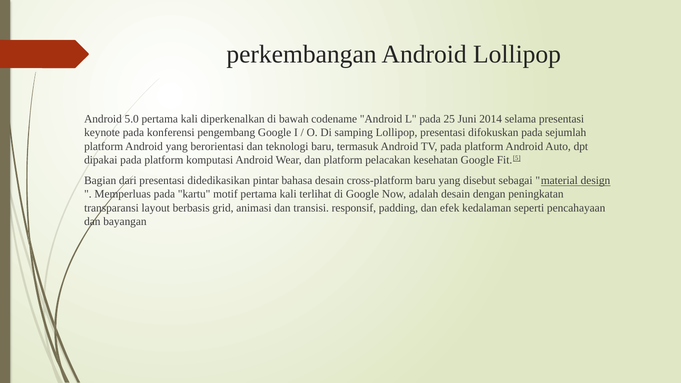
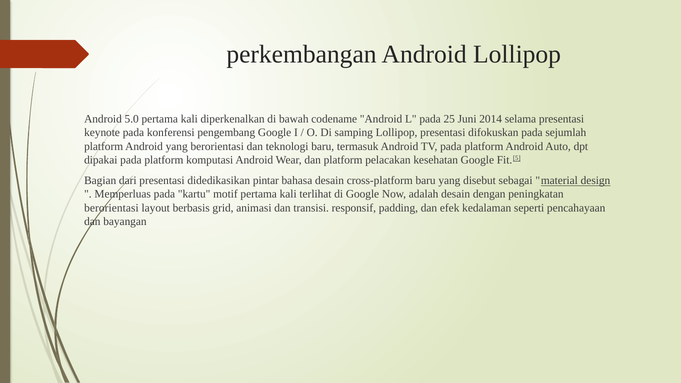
transparansi at (112, 208): transparansi -> berorientasi
